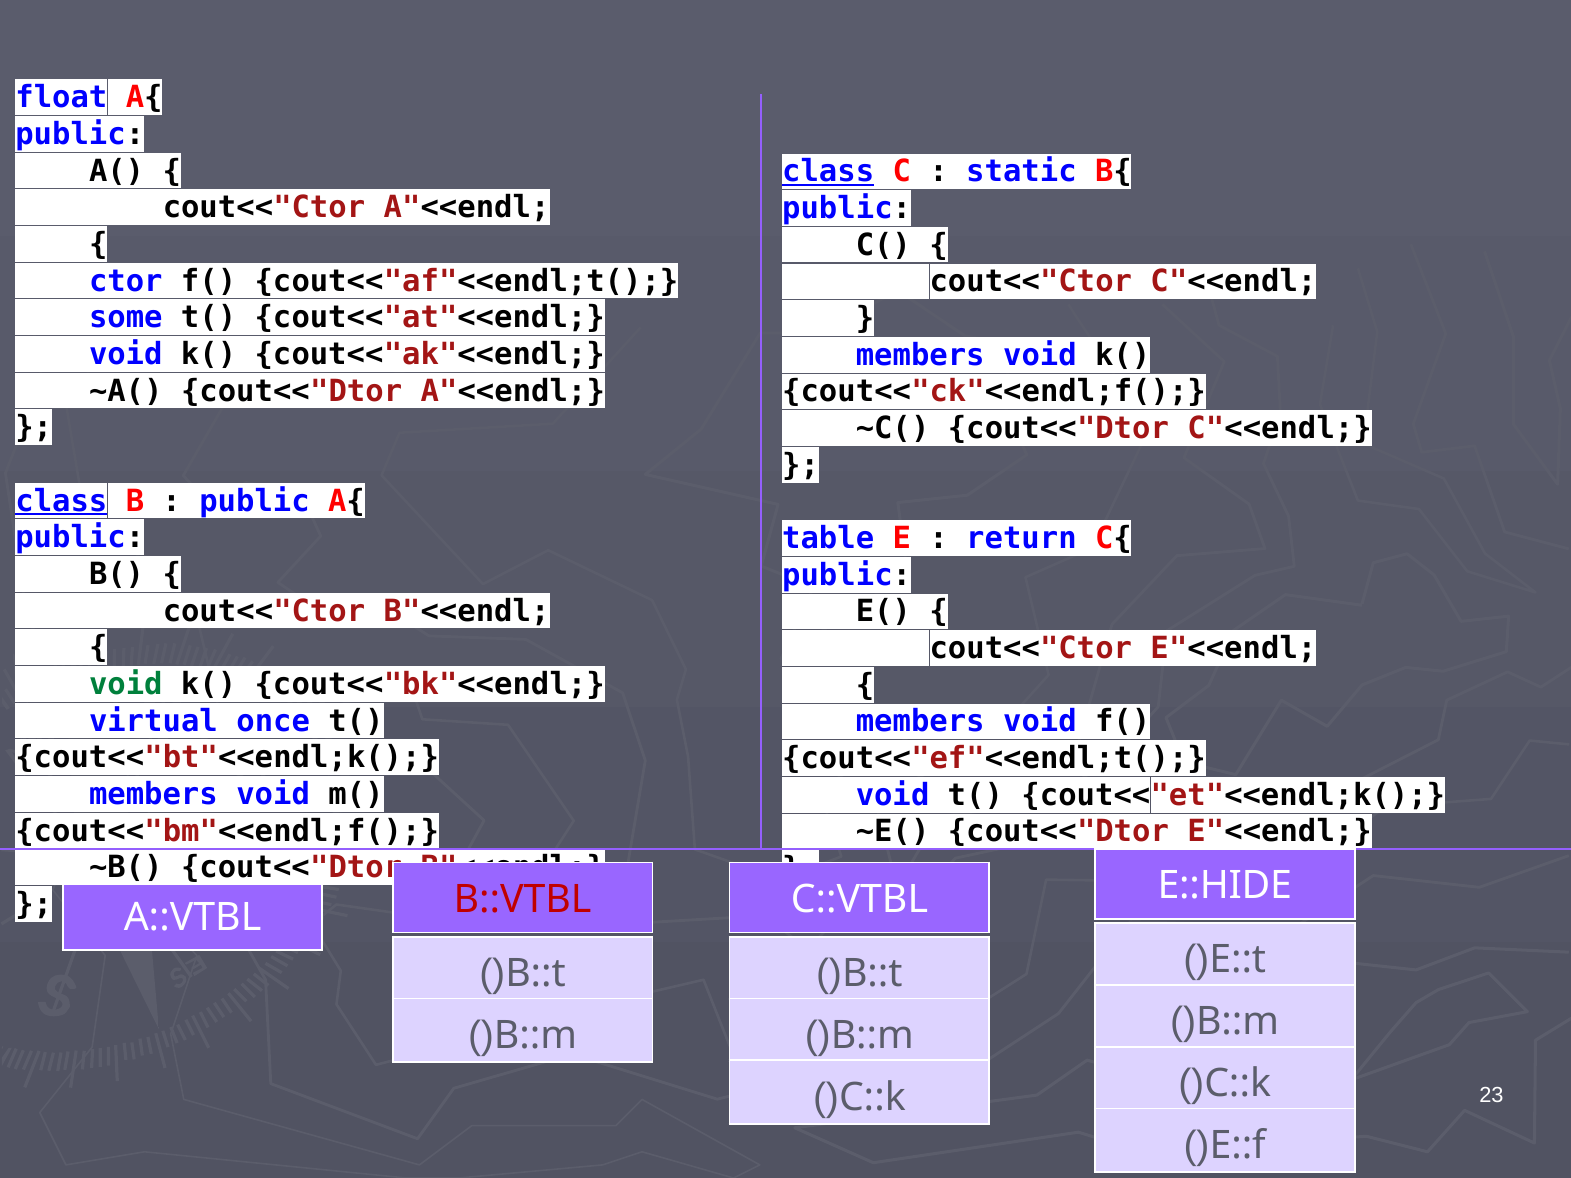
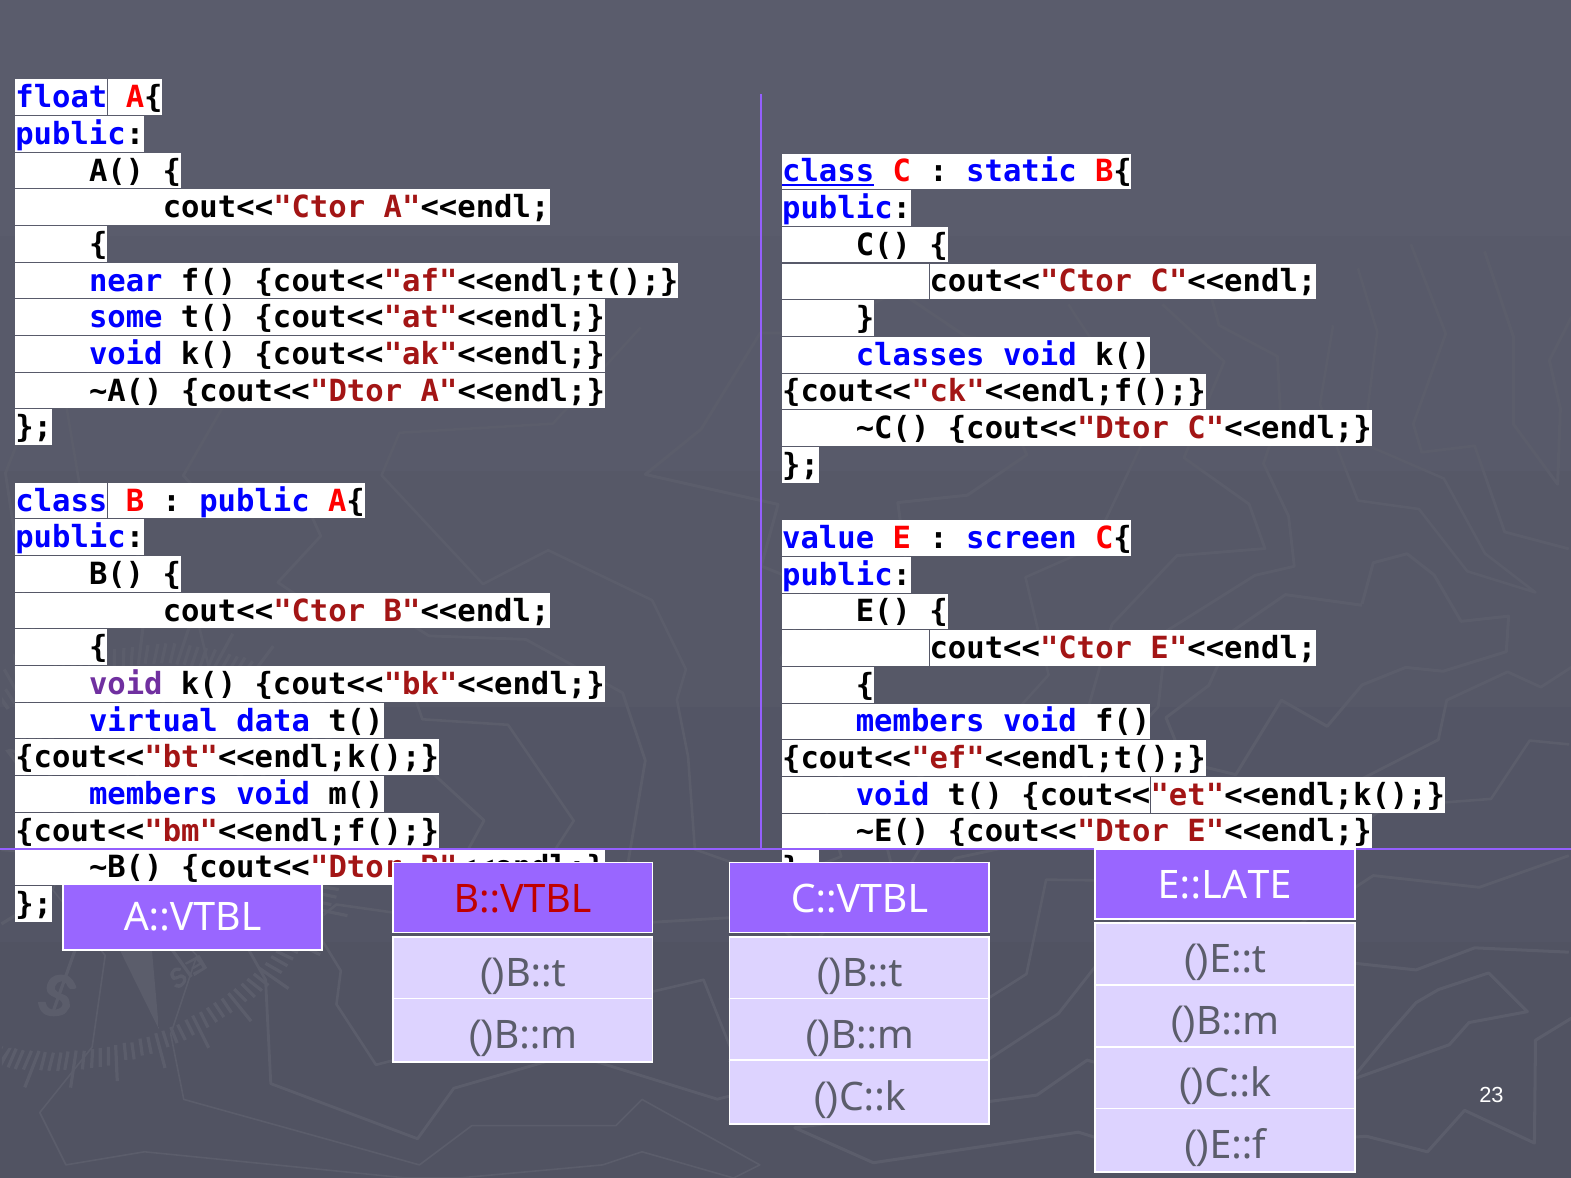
ctor: ctor -> near
members at (920, 355): members -> classes
class at (61, 501) underline: present -> none
table: table -> value
return: return -> screen
void at (126, 685) colour: green -> purple
once: once -> data
E::HIDE: E::HIDE -> E::LATE
